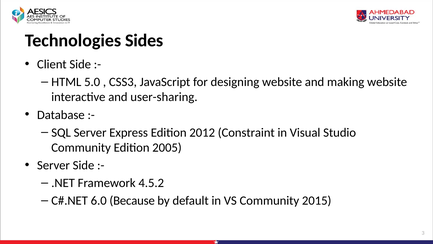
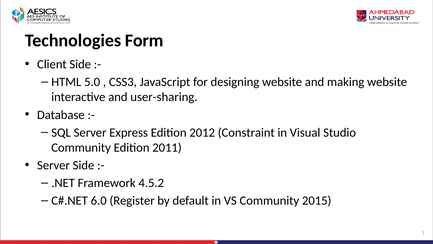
Sides: Sides -> Form
2005: 2005 -> 2011
Because: Because -> Register
